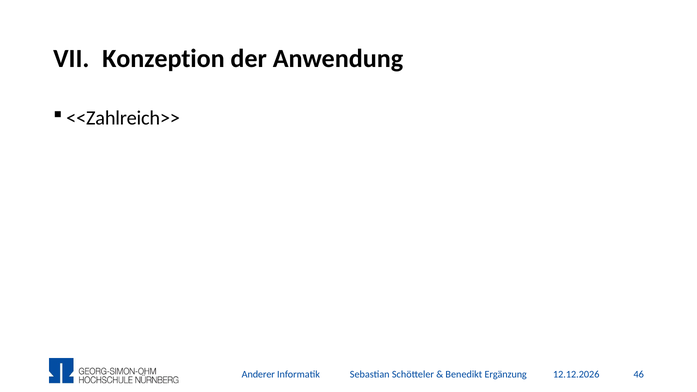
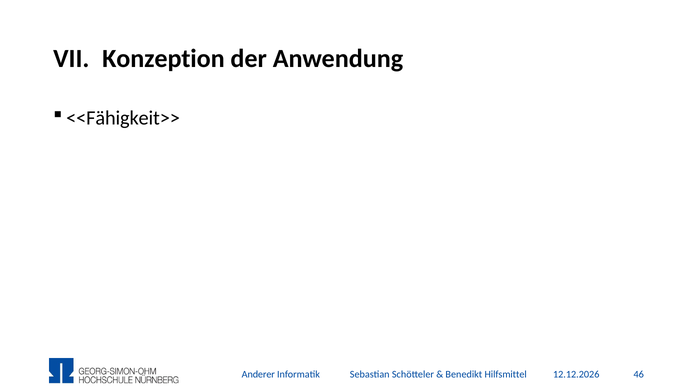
<<Zahlreich>>: <<Zahlreich>> -> <<Fähigkeit>>
Ergänzung: Ergänzung -> Hilfsmittel
